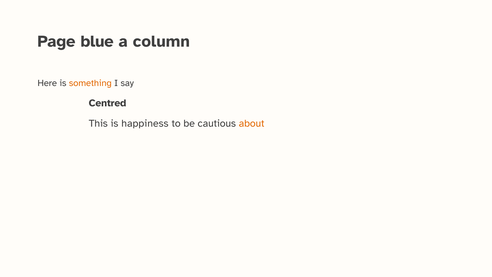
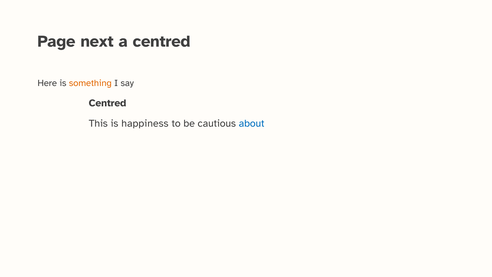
blue: blue -> next
a column: column -> centred
about colour: orange -> blue
